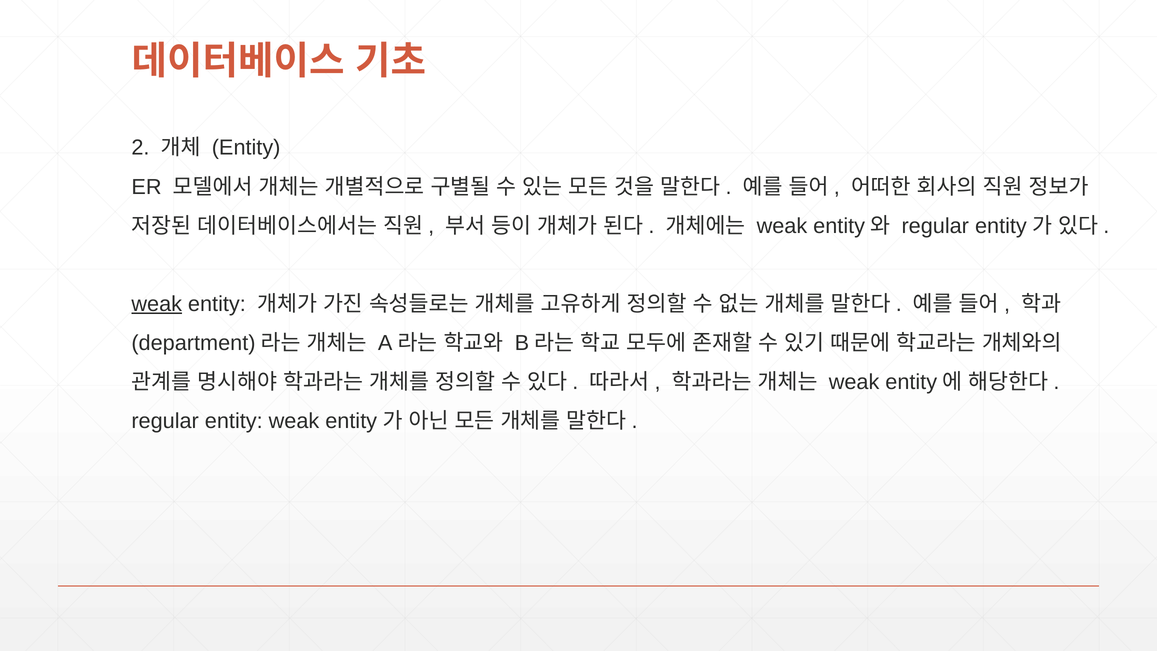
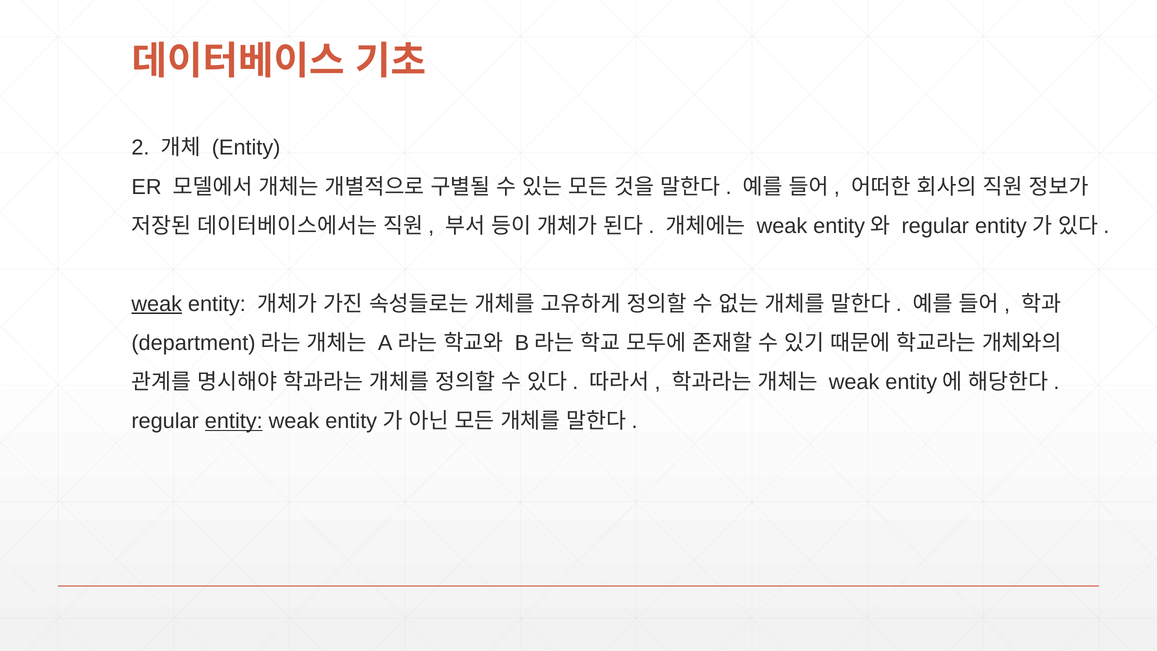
entity at (234, 421) underline: none -> present
